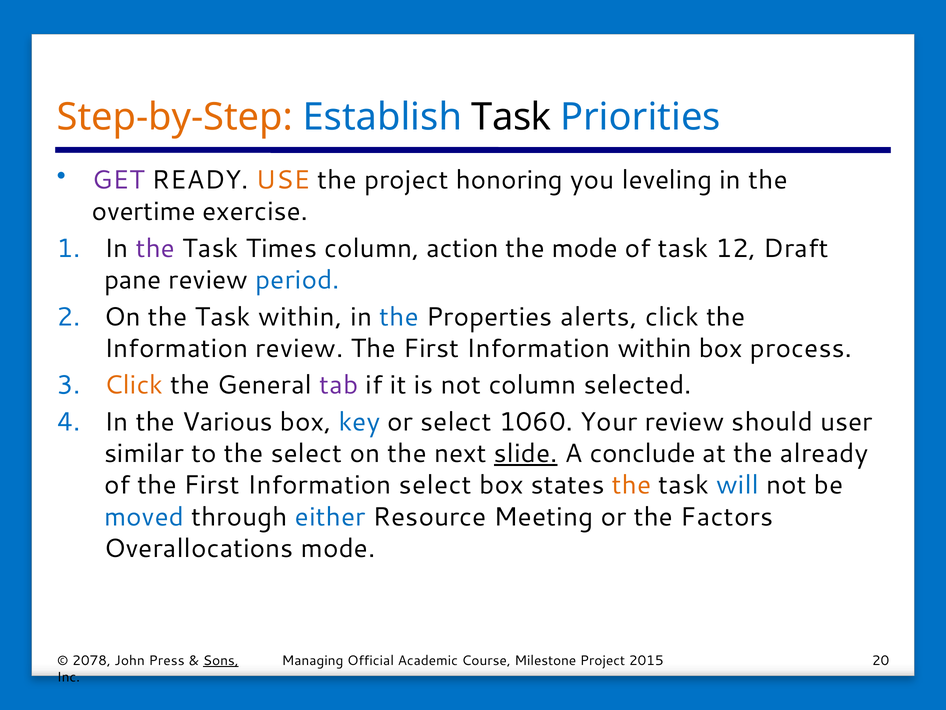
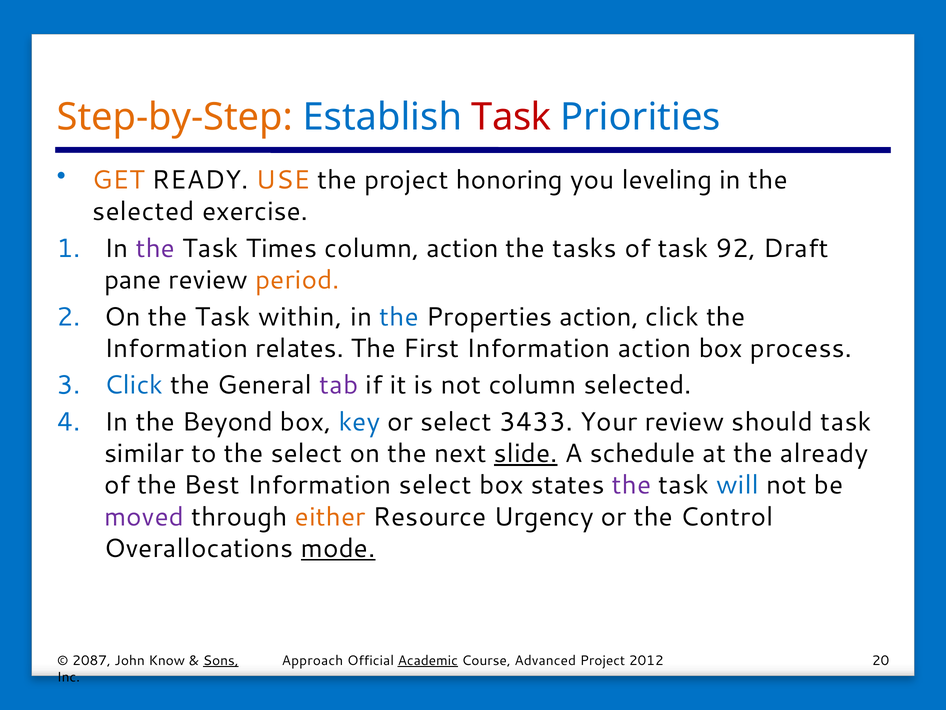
Task at (511, 117) colour: black -> red
GET colour: purple -> orange
overtime at (144, 212): overtime -> selected
the mode: mode -> tasks
12: 12 -> 92
period colour: blue -> orange
Properties alerts: alerts -> action
Information review: review -> relates
Information within: within -> action
Click at (134, 385) colour: orange -> blue
Various: Various -> Beyond
1060: 1060 -> 3433
should user: user -> task
conclude: conclude -> schedule
of the First: First -> Best
the at (632, 485) colour: orange -> purple
moved colour: blue -> purple
either colour: blue -> orange
Meeting: Meeting -> Urgency
Factors: Factors -> Control
mode at (338, 548) underline: none -> present
2078: 2078 -> 2087
Press: Press -> Know
Managing: Managing -> Approach
Academic underline: none -> present
Milestone: Milestone -> Advanced
2015: 2015 -> 2012
